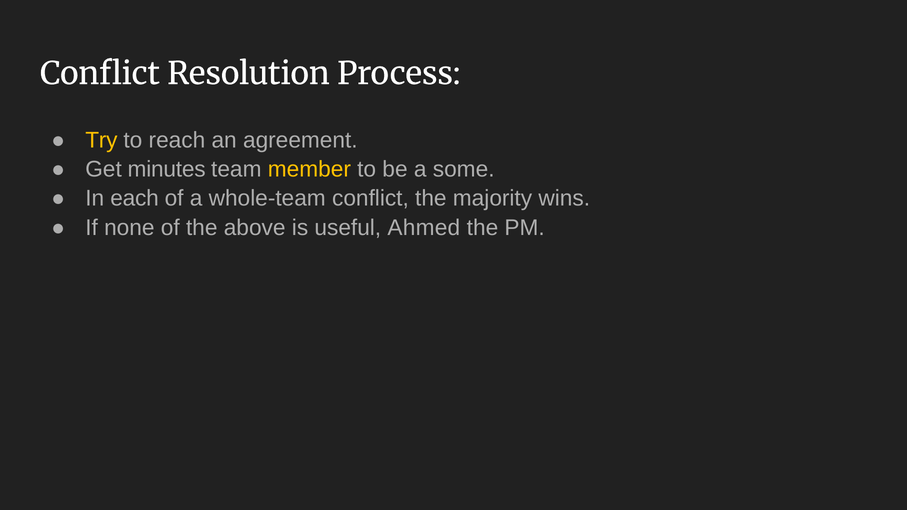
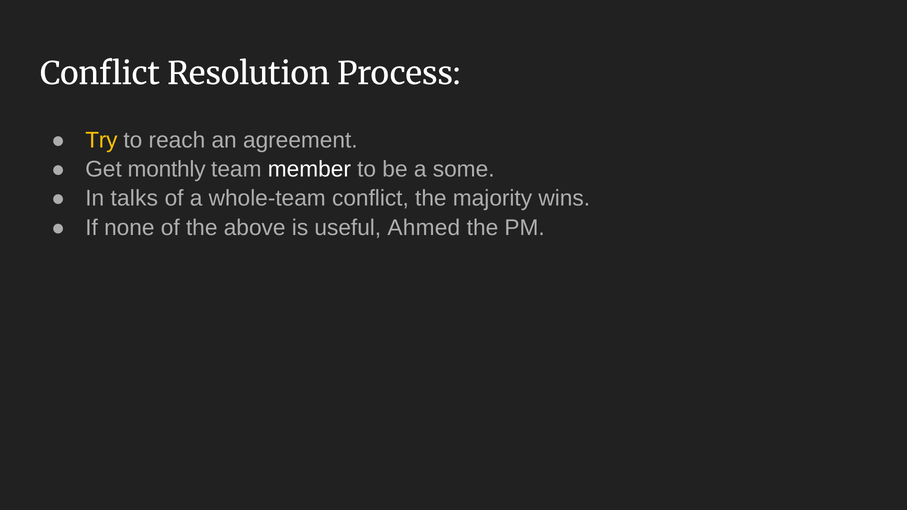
minutes: minutes -> monthly
member colour: yellow -> white
each: each -> talks
